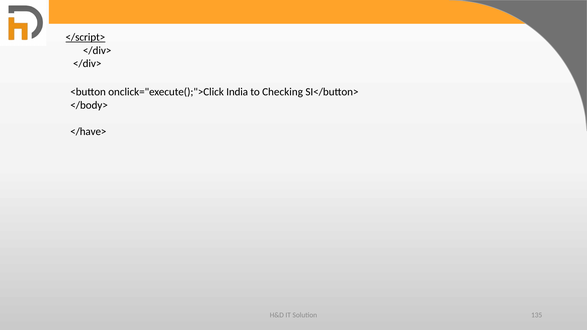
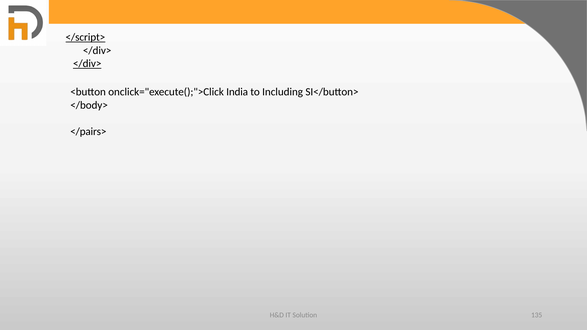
</div> at (87, 64) underline: none -> present
Checking: Checking -> Including
</have>: </have> -> </pairs>
